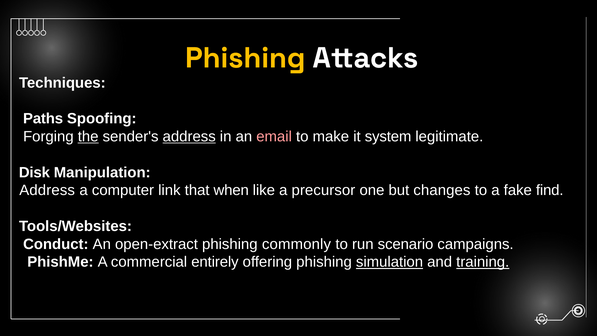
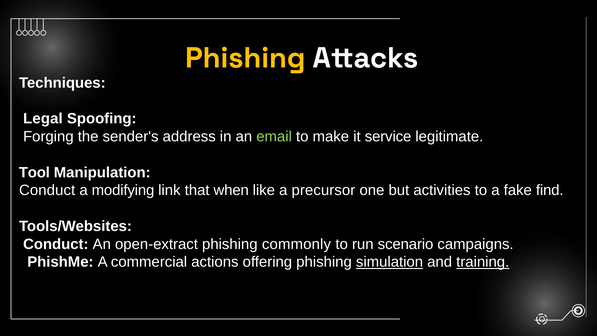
Paths: Paths -> Legal
the underline: present -> none
address at (189, 137) underline: present -> none
email colour: pink -> light green
system: system -> service
Disk: Disk -> Tool
Address at (47, 190): Address -> Conduct
computer: computer -> modifying
changes: changes -> activities
entirely: entirely -> actions
